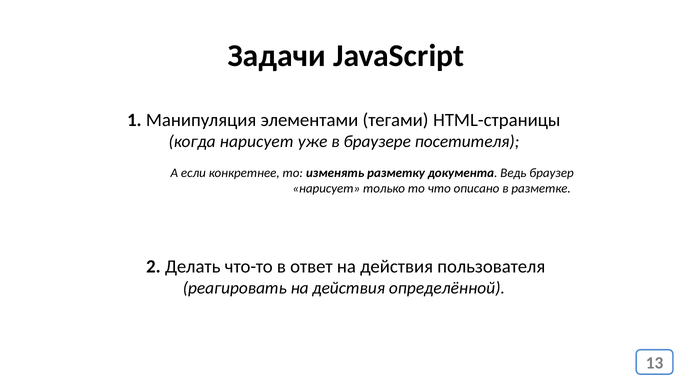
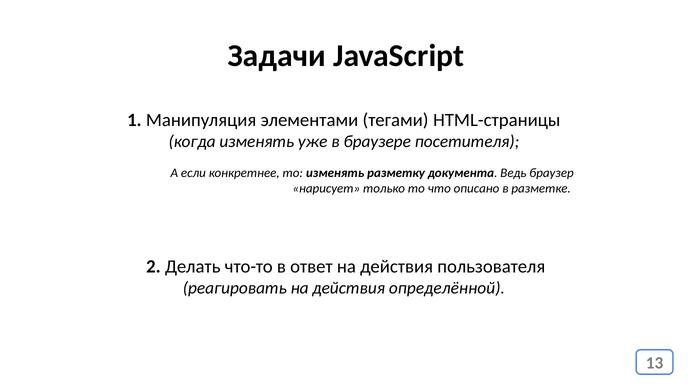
когда нарисует: нарисует -> изменять
